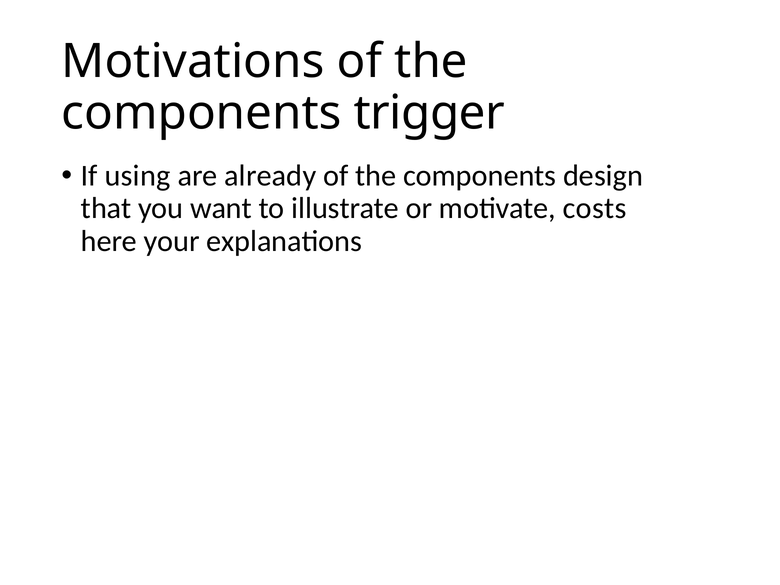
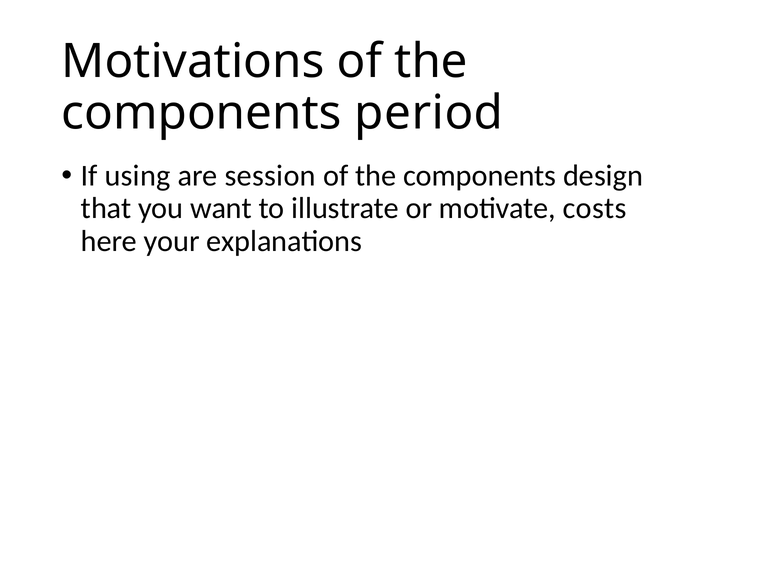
trigger: trigger -> period
already: already -> session
